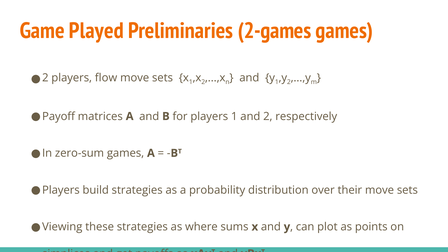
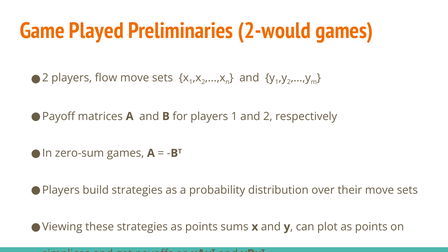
2-games: 2-games -> 2-would
strategies as where: where -> points
